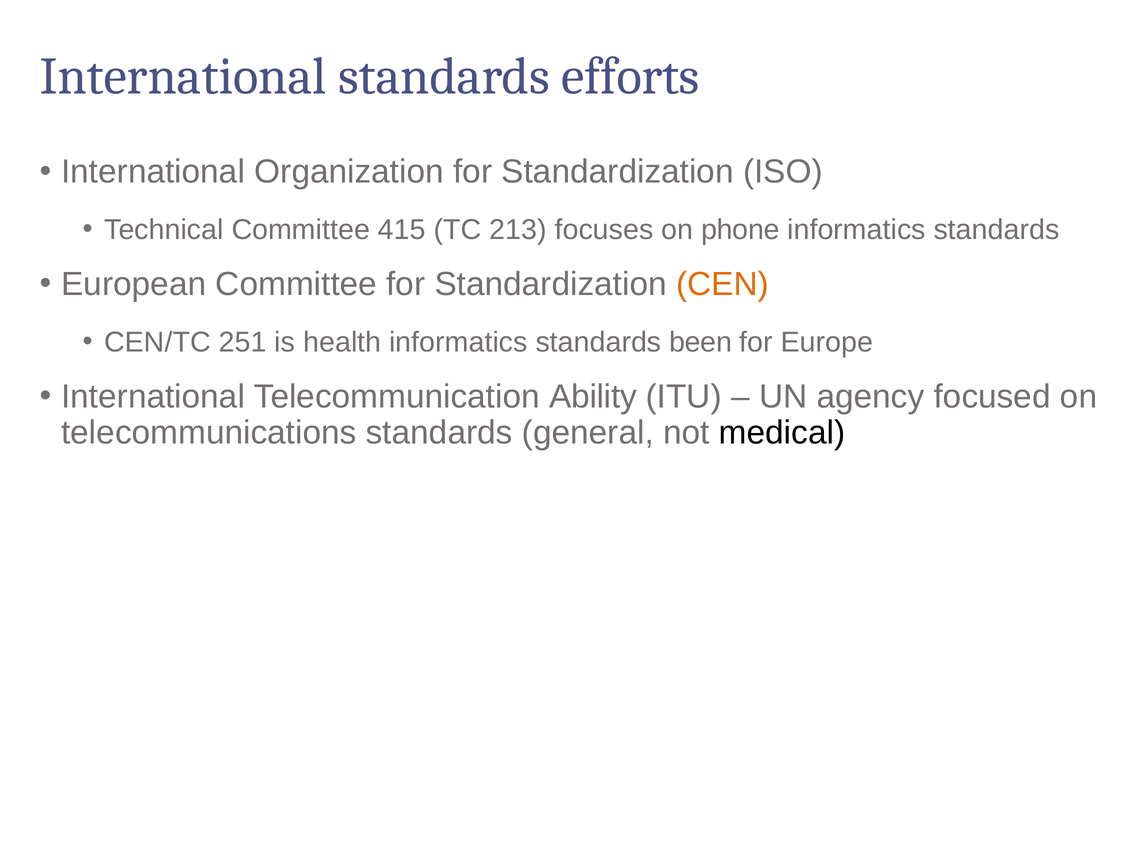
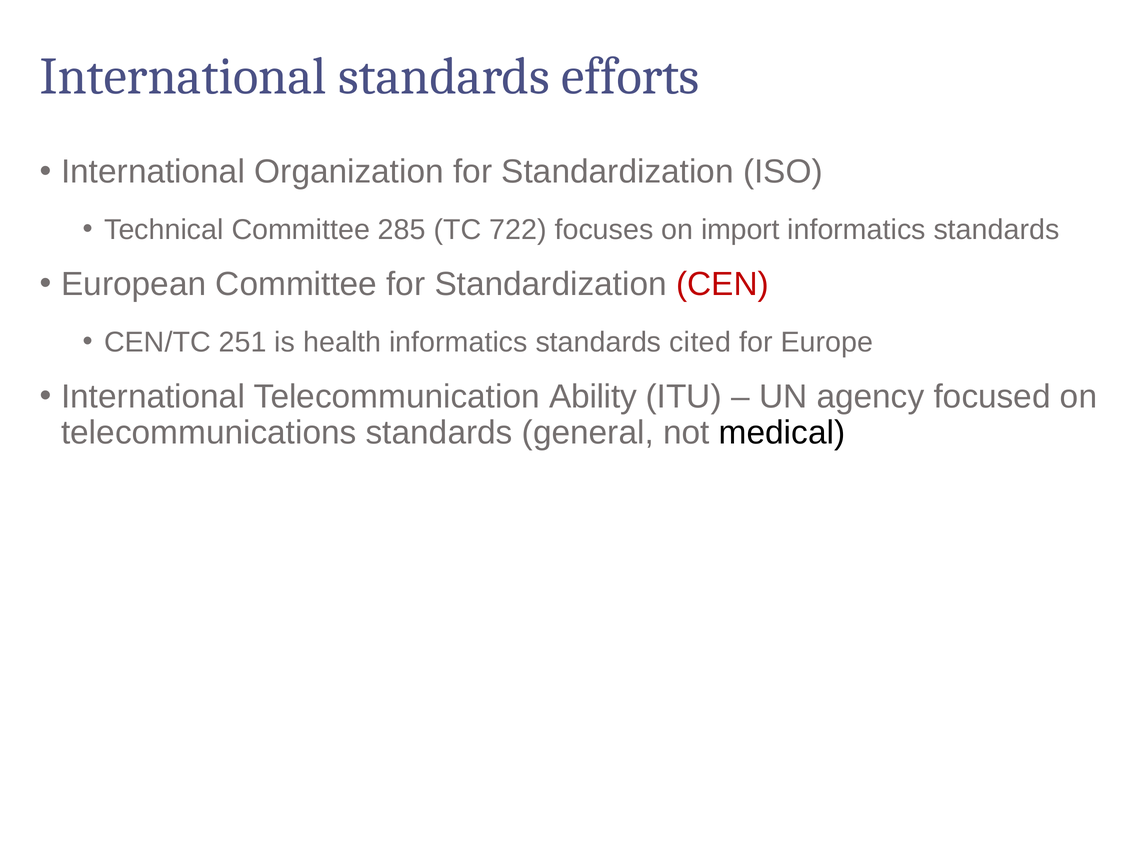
415: 415 -> 285
213: 213 -> 722
phone: phone -> import
CEN colour: orange -> red
been: been -> cited
